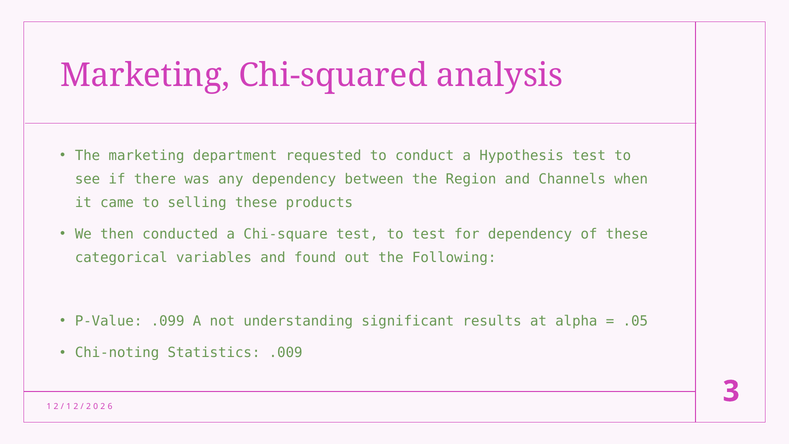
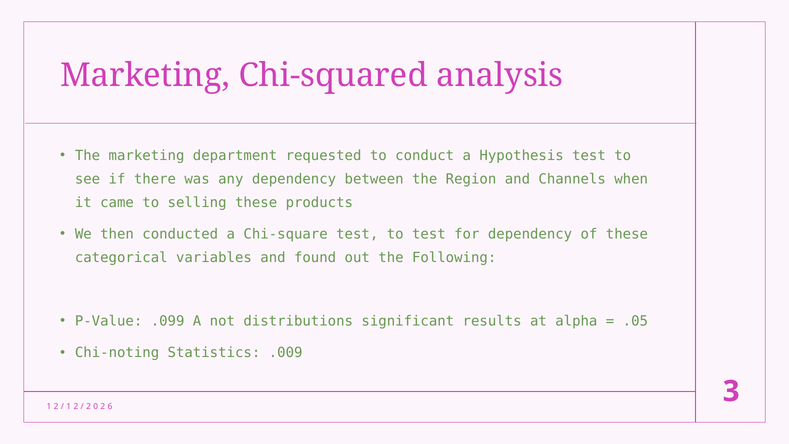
understanding: understanding -> distributions
